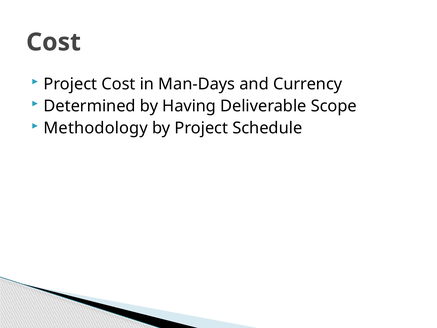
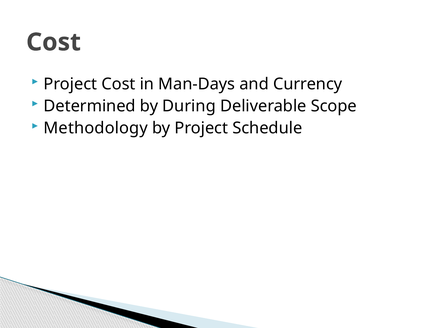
Having: Having -> During
